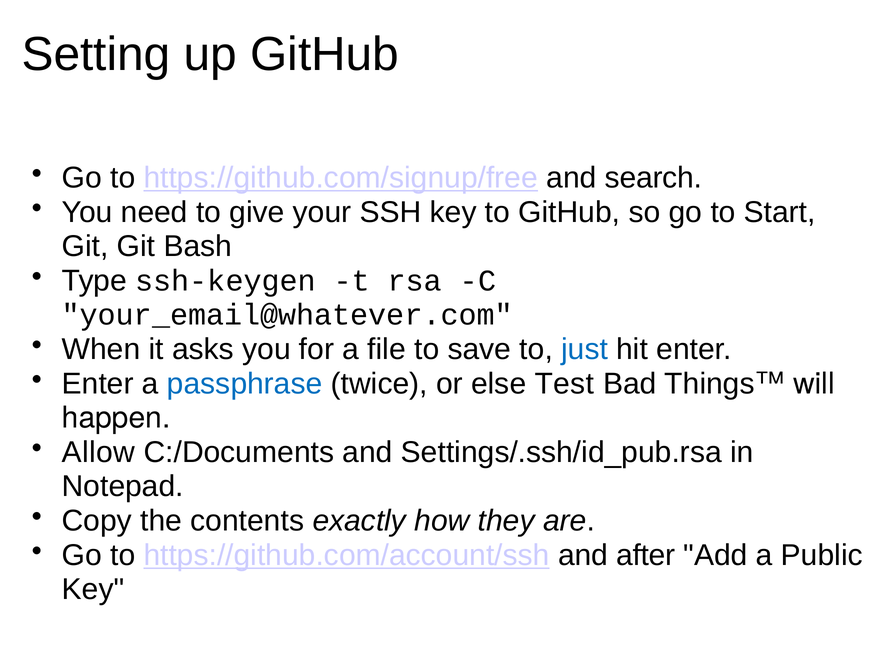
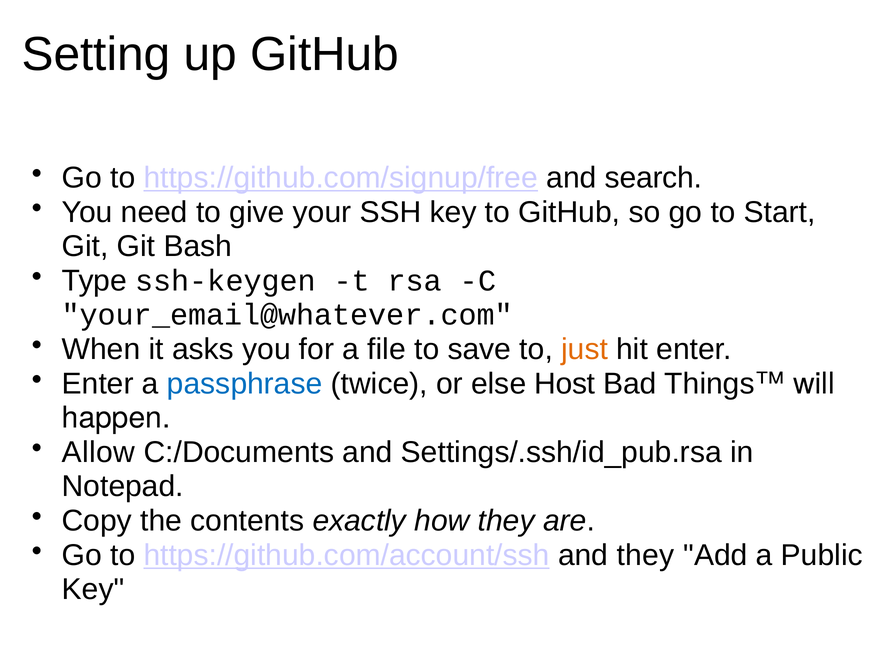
just colour: blue -> orange
Test: Test -> Host
and after: after -> they
